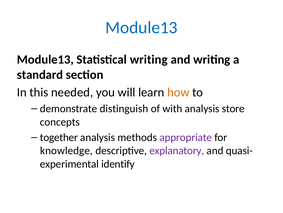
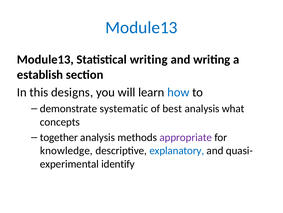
standard: standard -> establish
needed: needed -> designs
how colour: orange -> blue
distinguish: distinguish -> systematic
with: with -> best
store: store -> what
explanatory colour: purple -> blue
